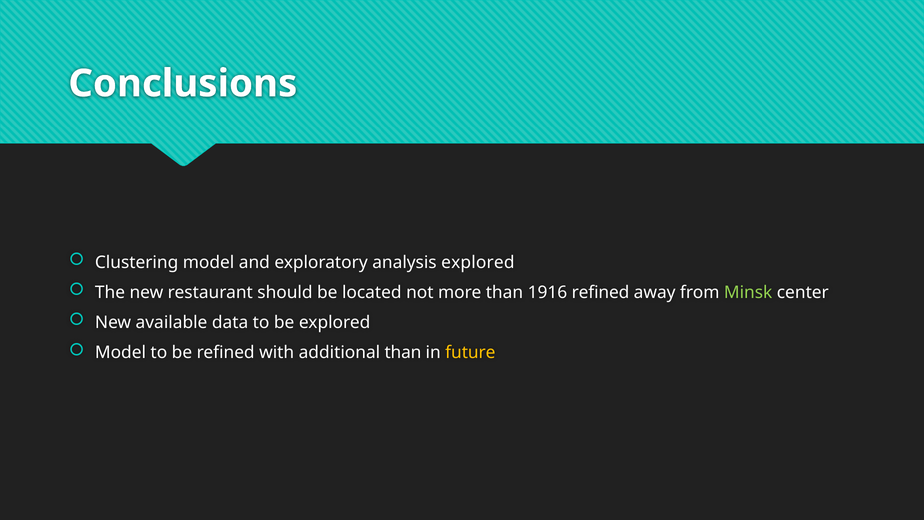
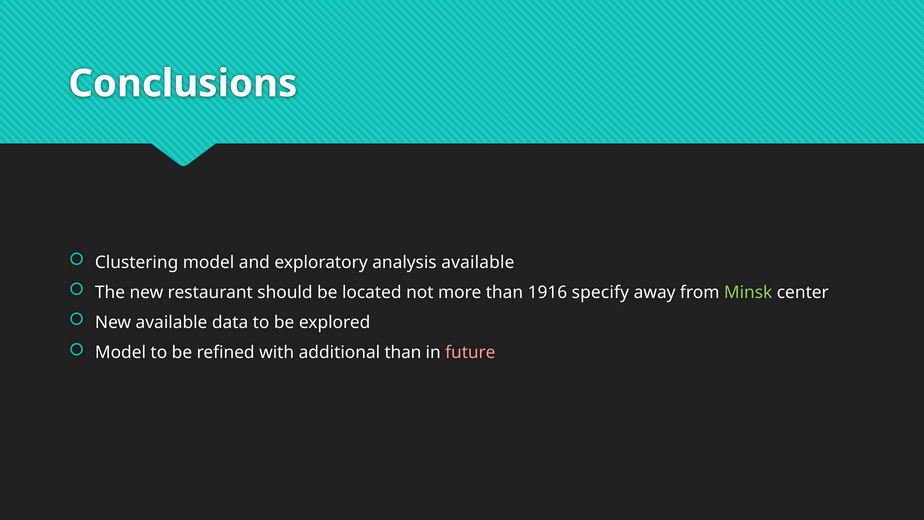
analysis explored: explored -> available
1916 refined: refined -> specify
future colour: yellow -> pink
